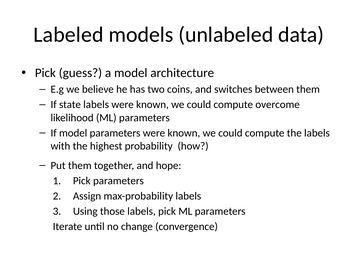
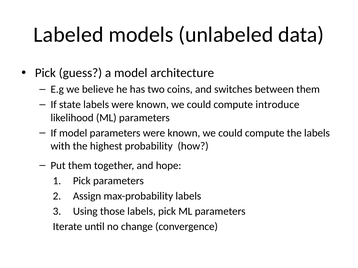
overcome: overcome -> introduce
